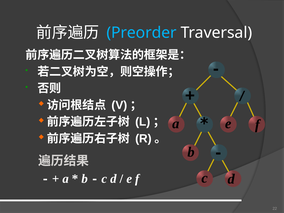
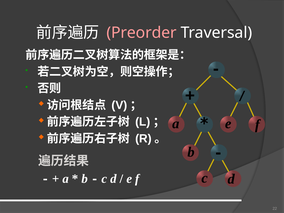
Preorder colour: light blue -> pink
